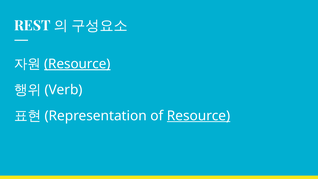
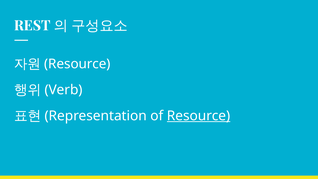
Resource at (77, 64) underline: present -> none
